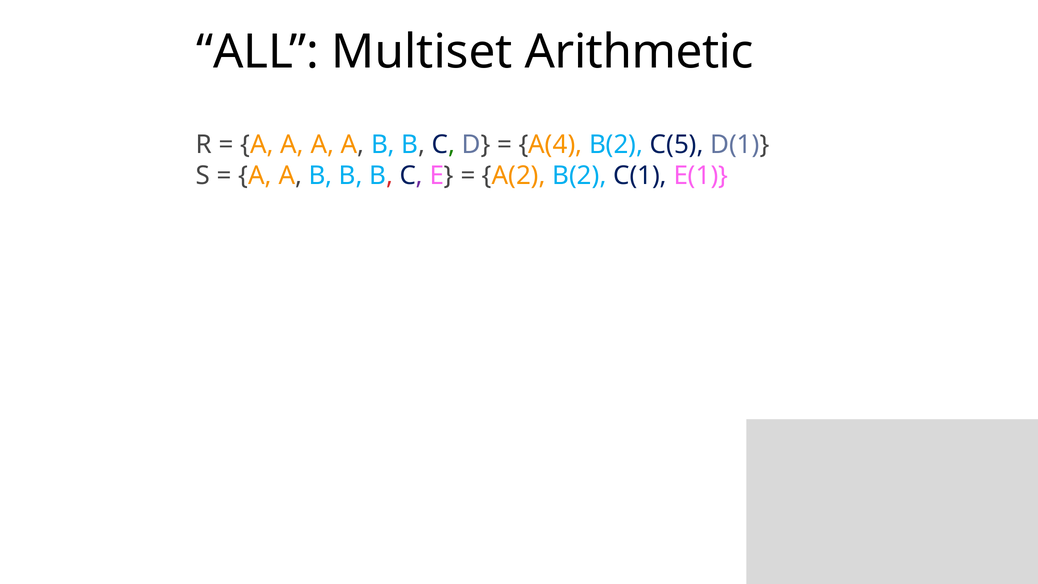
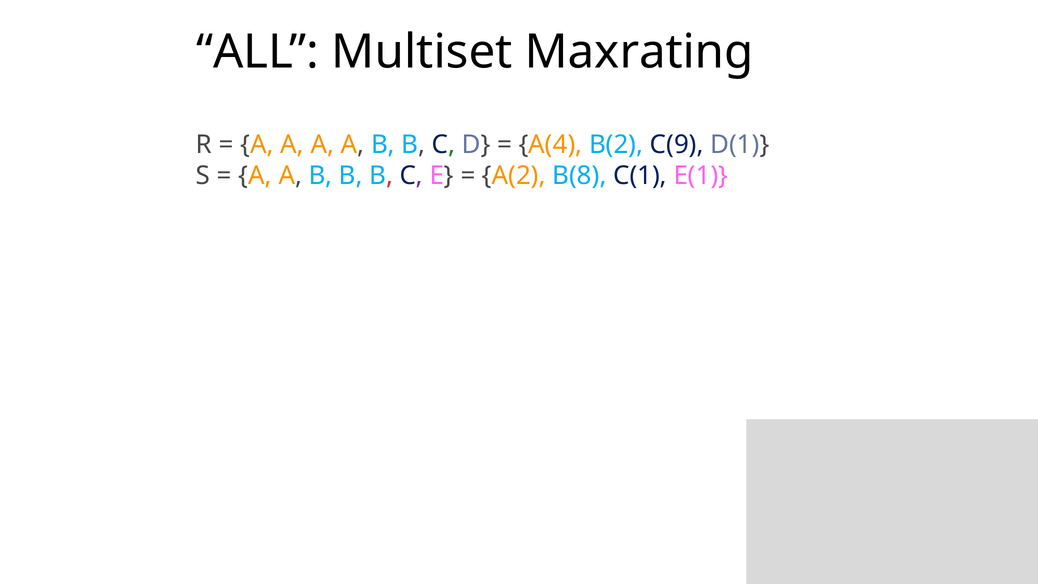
Arithmetic: Arithmetic -> Maxrating
C(5: C(5 -> C(9
A(2 B(2: B(2 -> B(8
